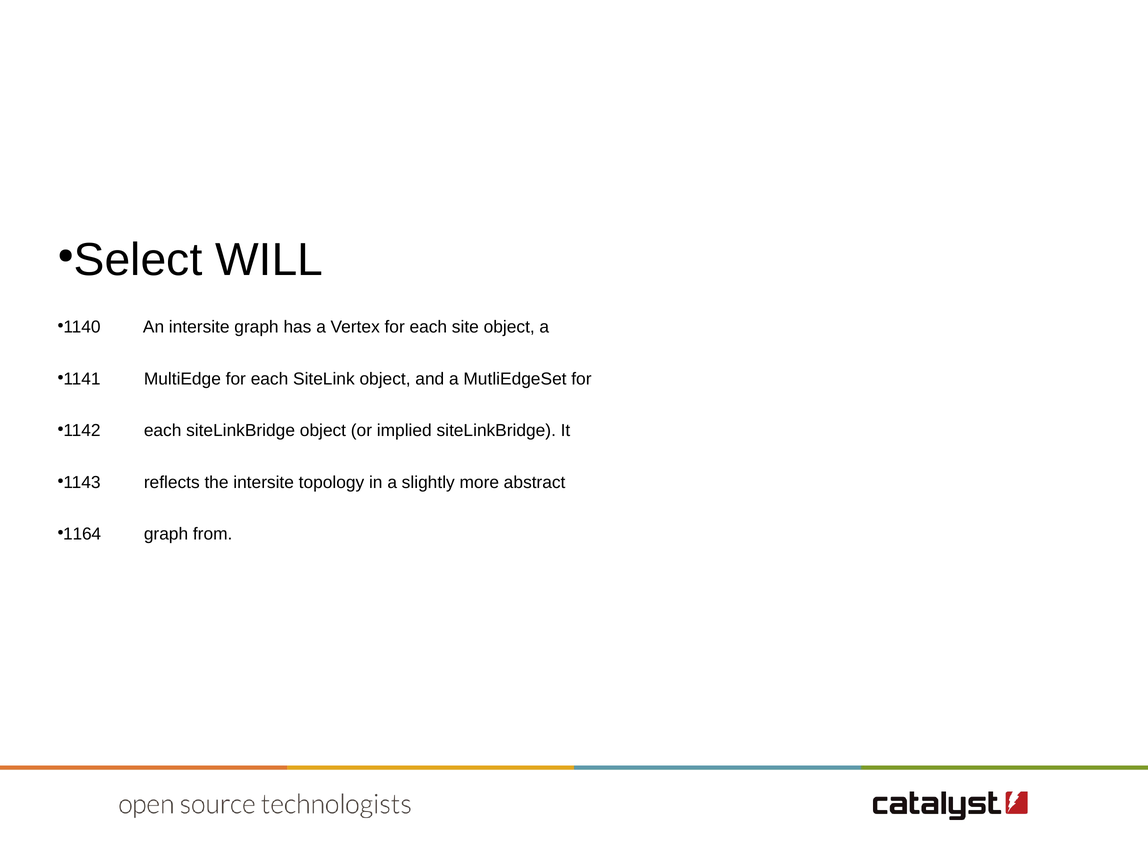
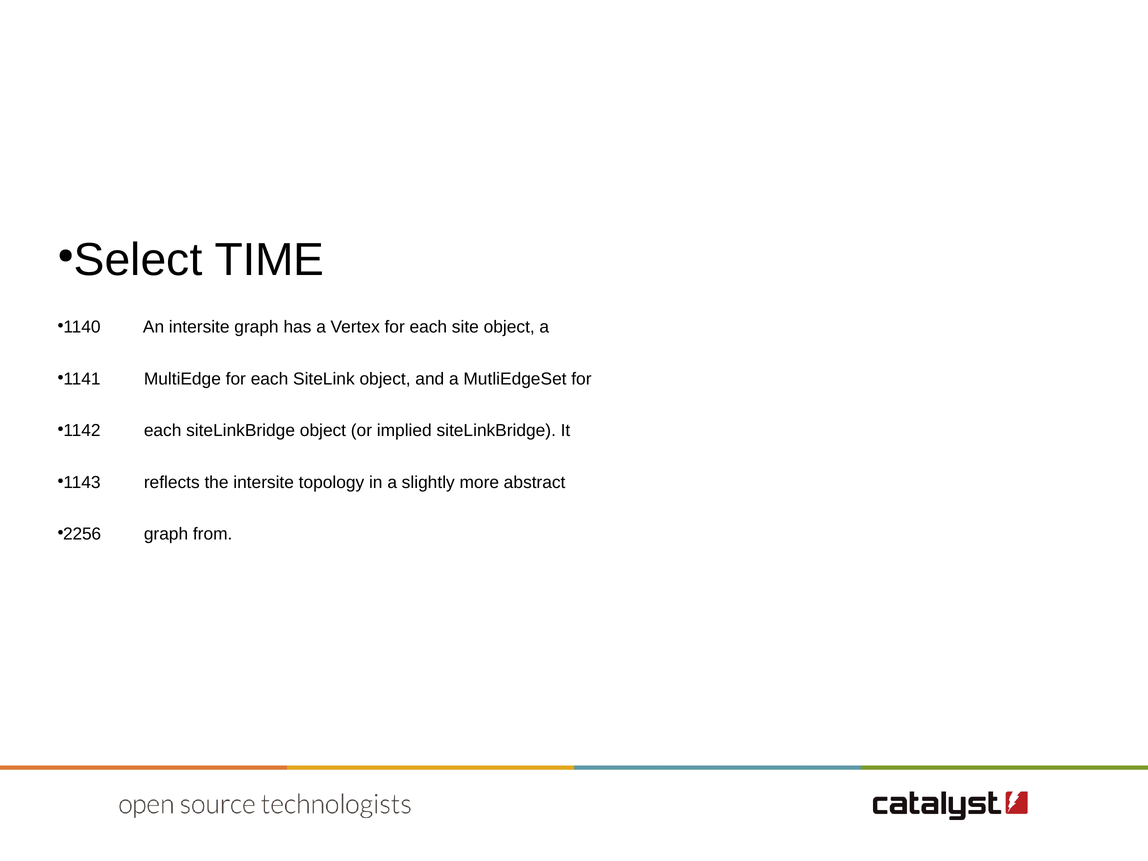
WILL: WILL -> TIME
1164: 1164 -> 2256
